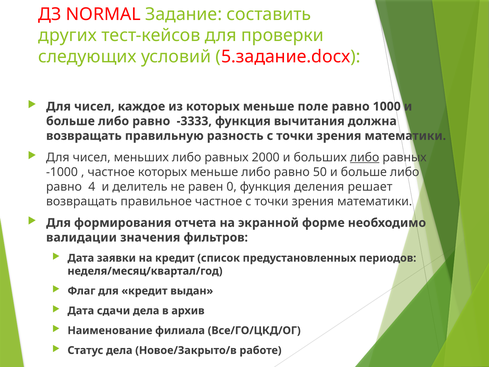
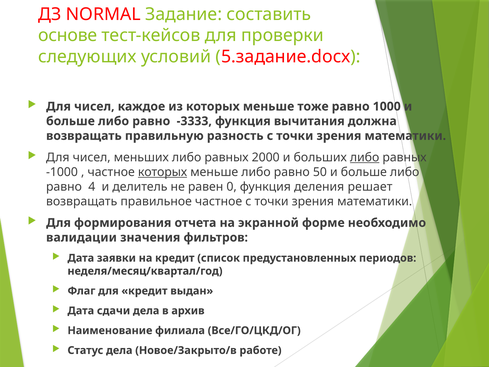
других: других -> основе
поле: поле -> тоже
которых at (163, 172) underline: none -> present
